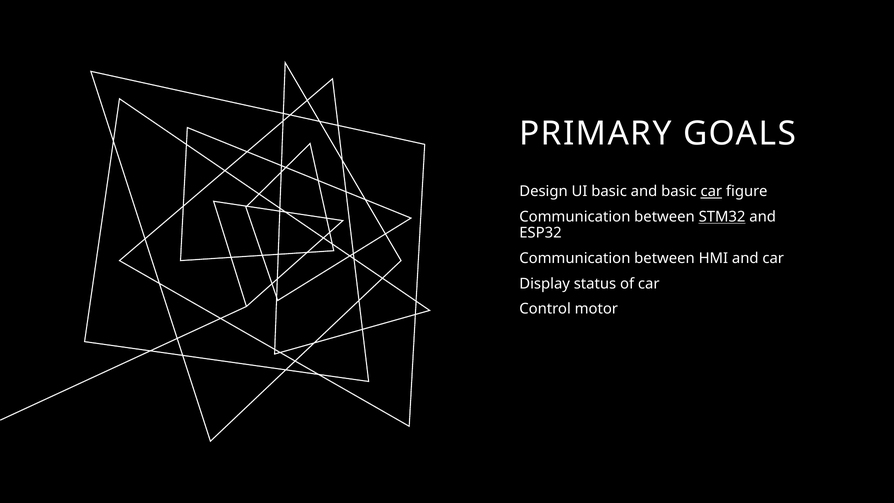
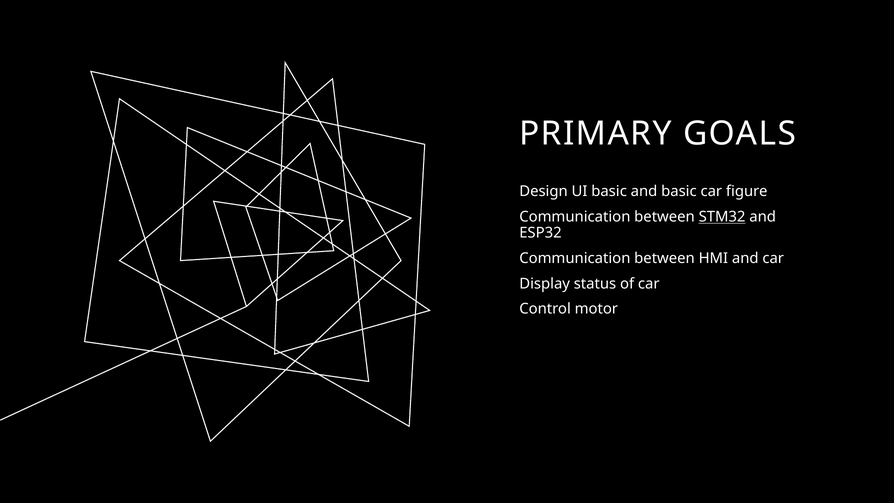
car at (711, 191) underline: present -> none
